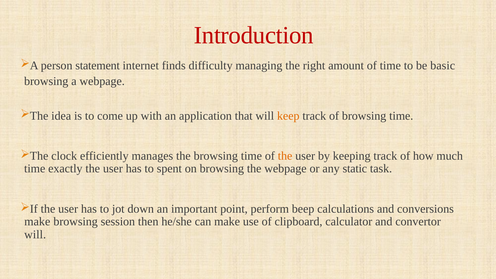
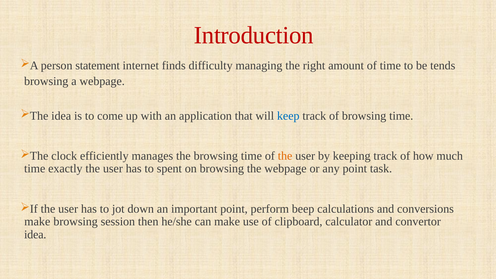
basic: basic -> tends
keep colour: orange -> blue
any static: static -> point
will at (35, 234): will -> idea
